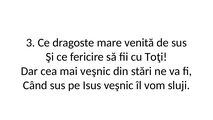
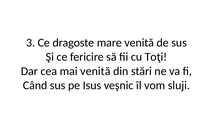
mai veşnic: veşnic -> venită
